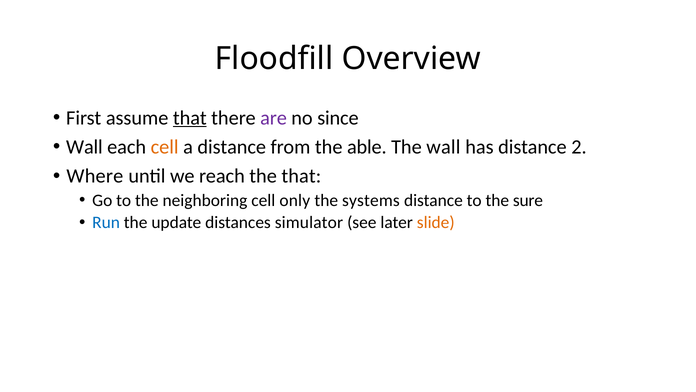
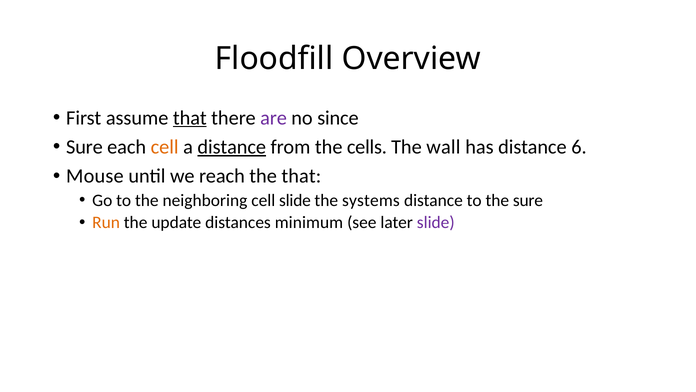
Wall at (84, 147): Wall -> Sure
distance at (232, 147) underline: none -> present
able: able -> cells
2: 2 -> 6
Where: Where -> Mouse
cell only: only -> slide
Run colour: blue -> orange
simulator: simulator -> minimum
slide at (436, 222) colour: orange -> purple
